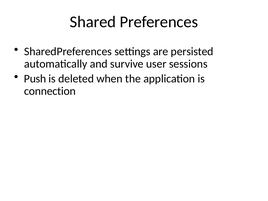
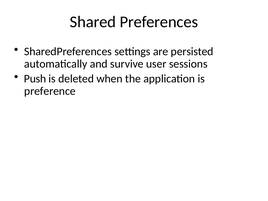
connection: connection -> preference
